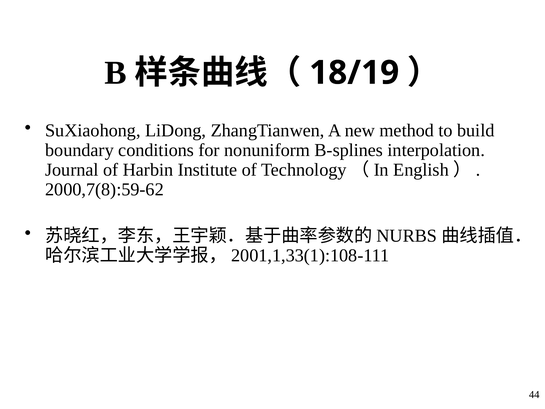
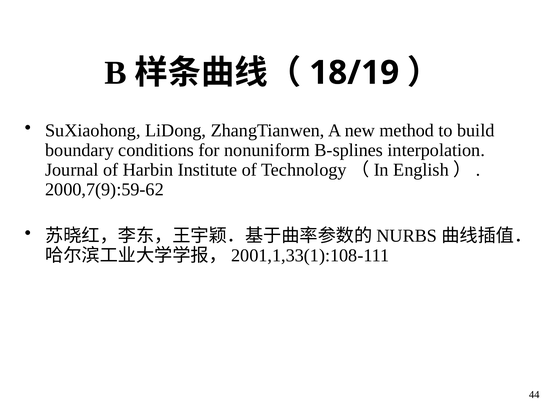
2000,7(8):59-62: 2000,7(8):59-62 -> 2000,7(9):59-62
